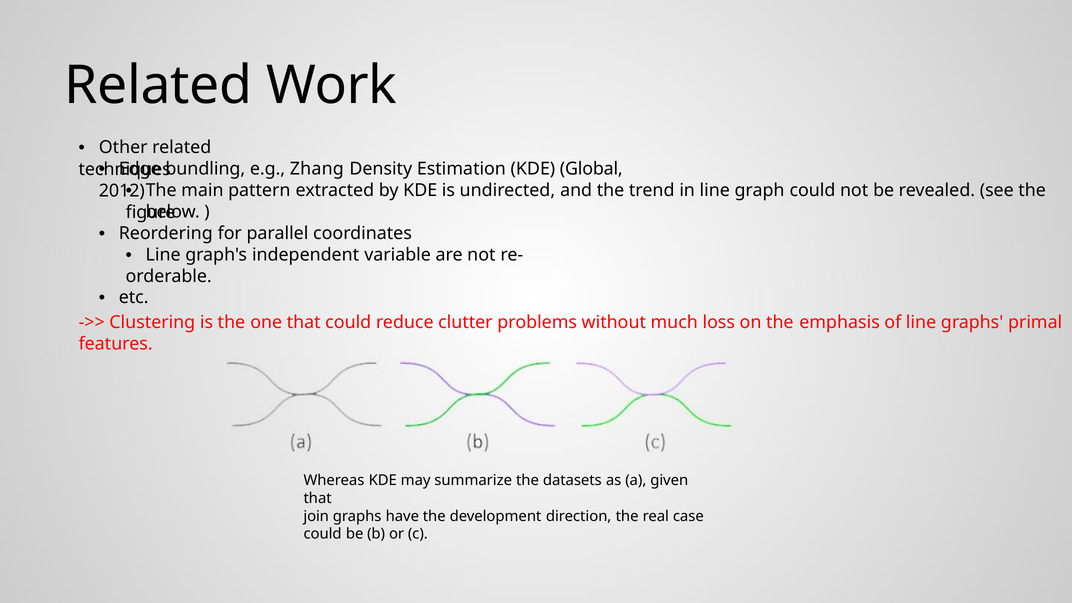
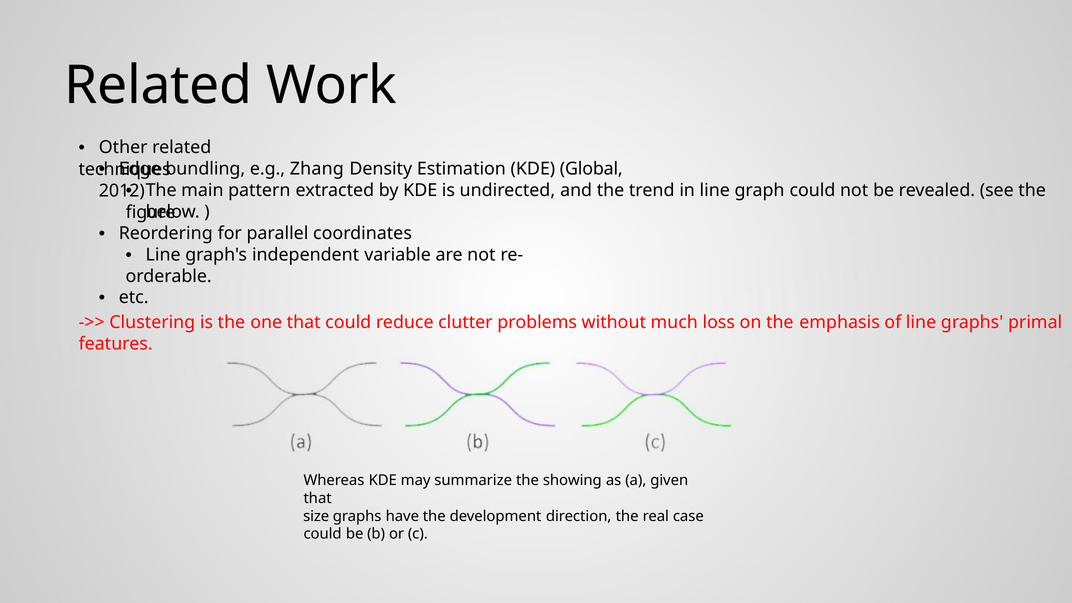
datasets: datasets -> showing
join: join -> size
